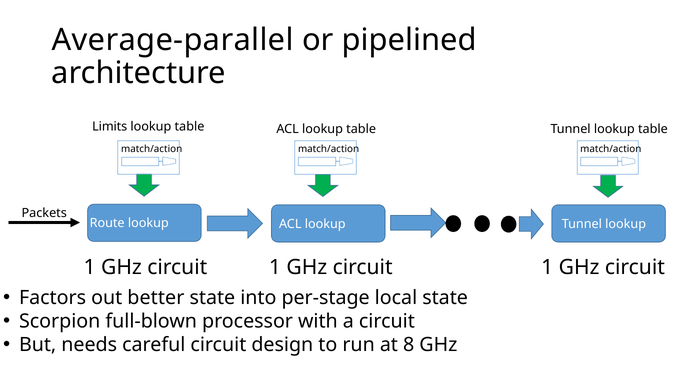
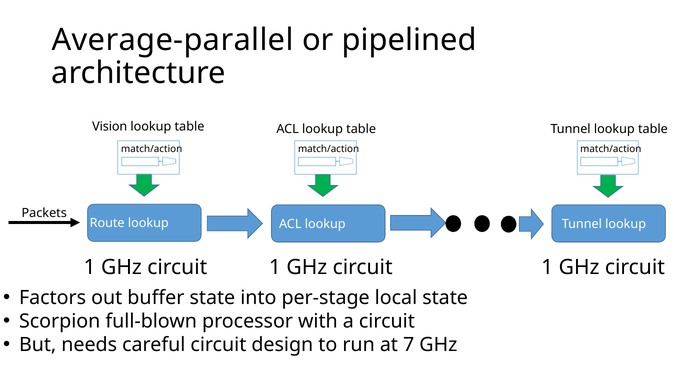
Limits: Limits -> Vision
better: better -> buffer
8: 8 -> 7
